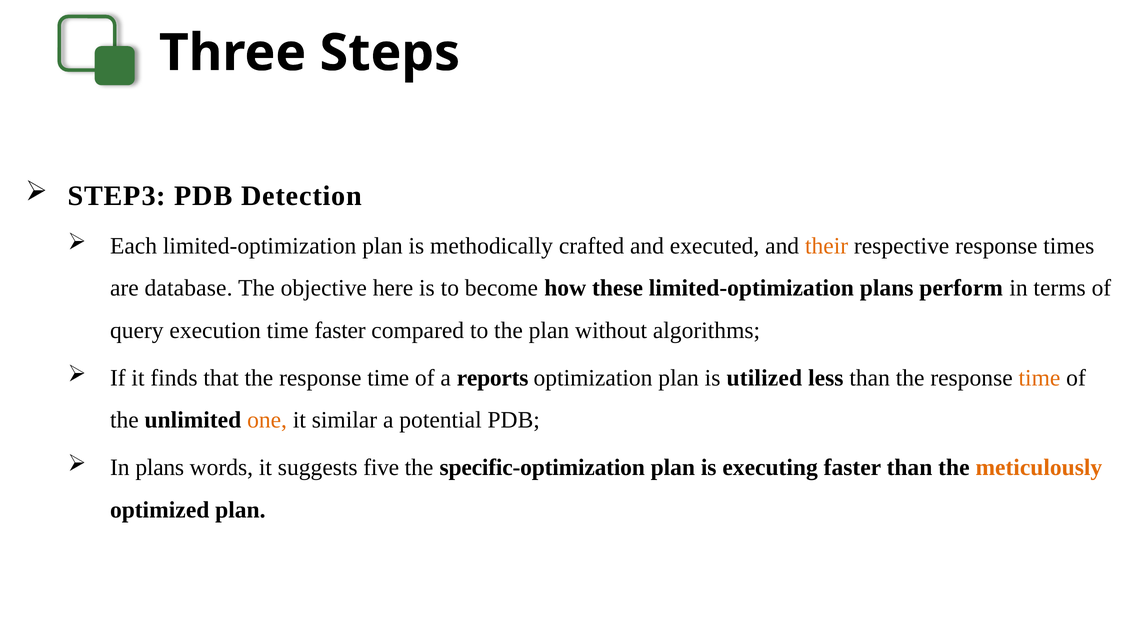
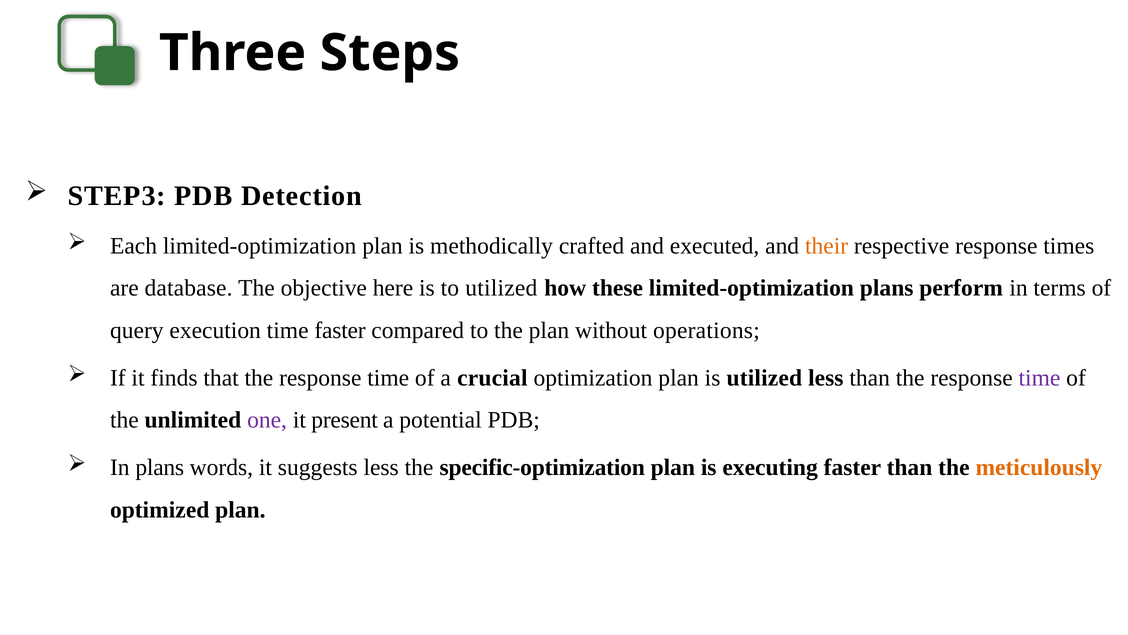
to become: become -> utilized
algorithms: algorithms -> operations
reports: reports -> crucial
time at (1039, 377) colour: orange -> purple
one colour: orange -> purple
similar: similar -> present
suggests five: five -> less
